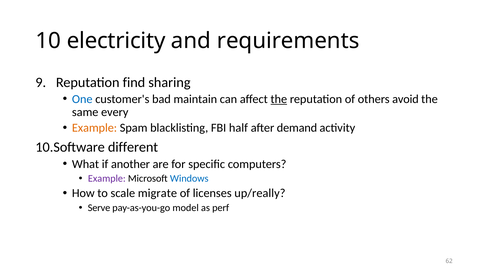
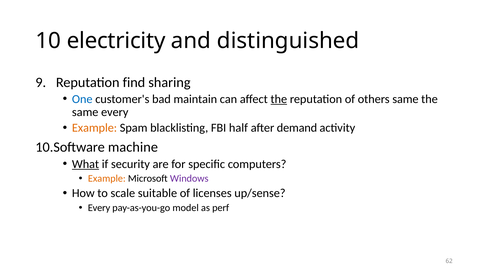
requirements: requirements -> distinguished
others avoid: avoid -> same
different: different -> machine
What underline: none -> present
another: another -> security
Example at (107, 179) colour: purple -> orange
Windows colour: blue -> purple
migrate: migrate -> suitable
up/really: up/really -> up/sense
Serve at (99, 208): Serve -> Every
